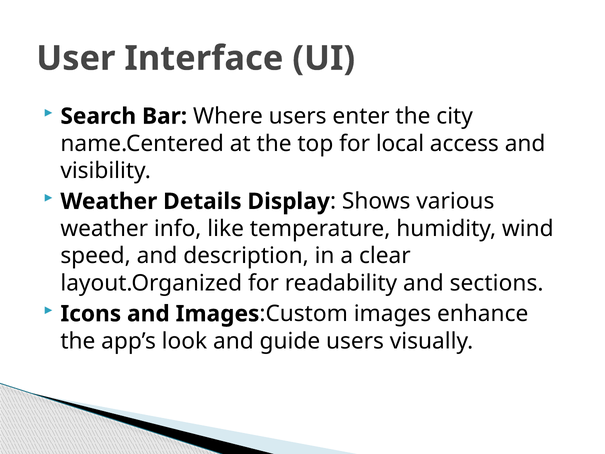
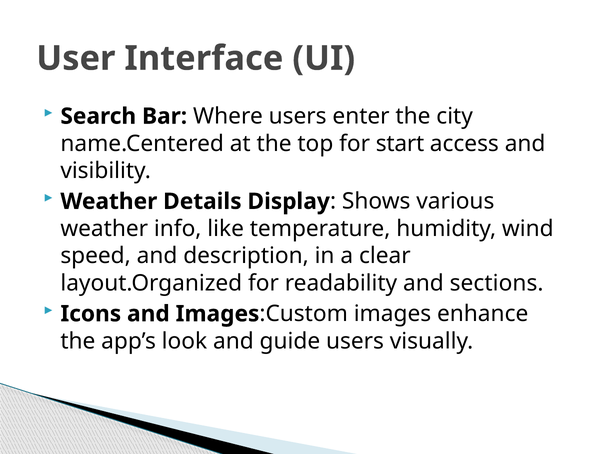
local: local -> start
